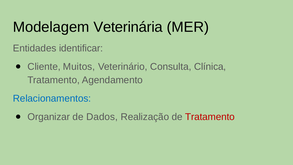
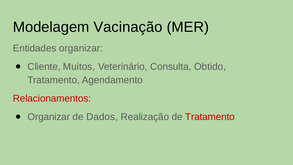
Veterinária: Veterinária -> Vacinação
Entidades identificar: identificar -> organizar
Clínica: Clínica -> Obtido
Relacionamentos colour: blue -> red
